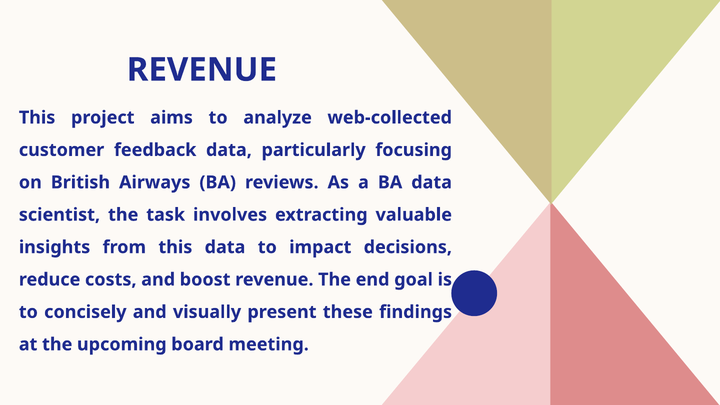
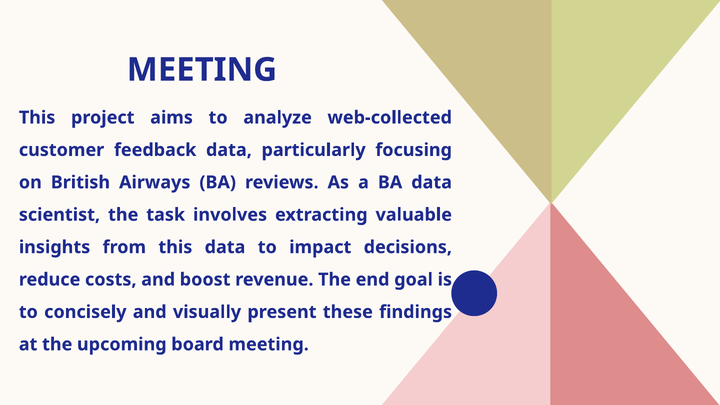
REVENUE at (202, 70): REVENUE -> MEETING
